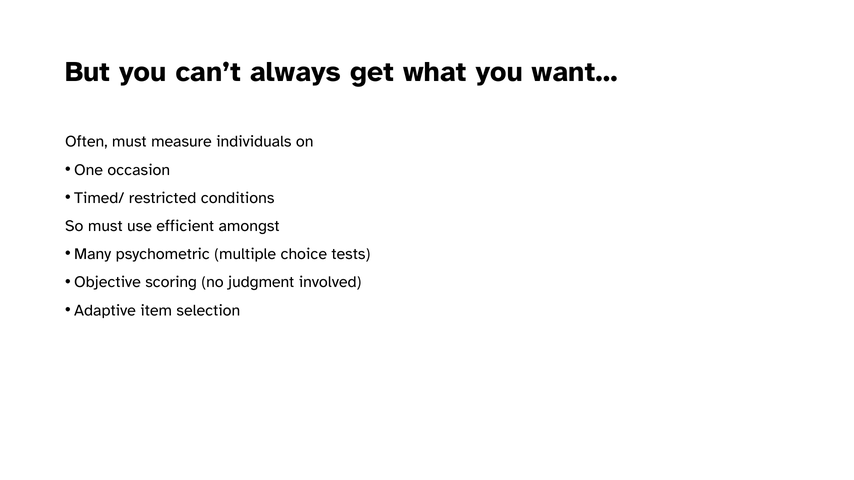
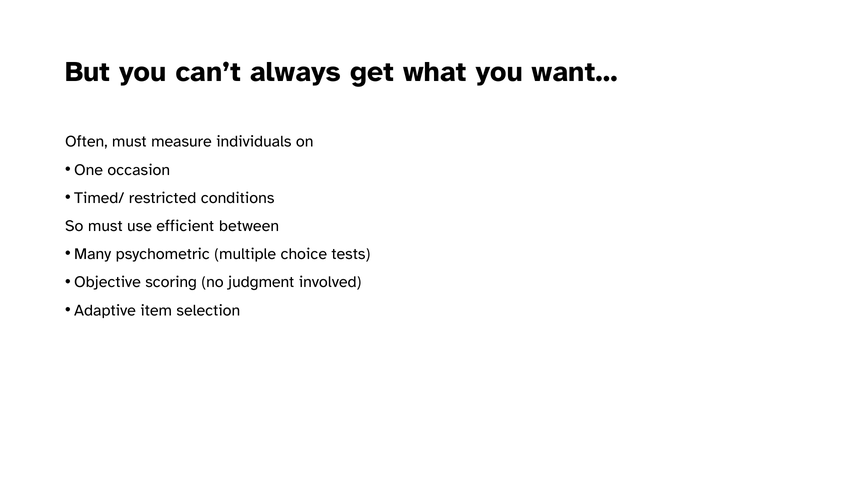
amongst: amongst -> between
